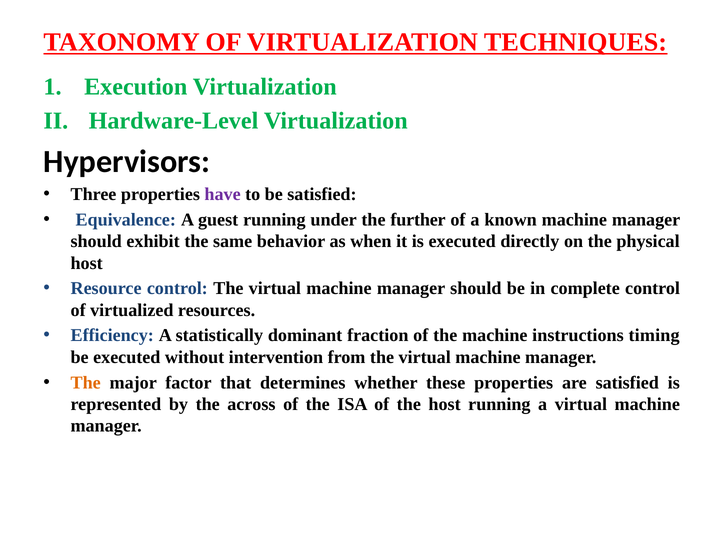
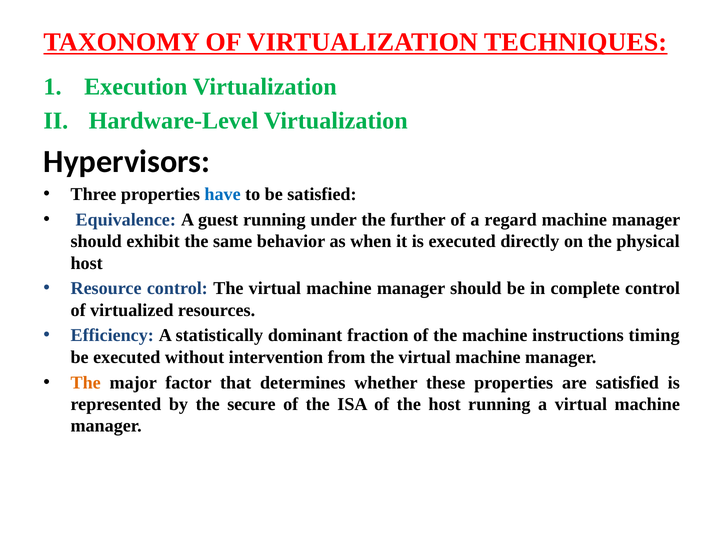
have colour: purple -> blue
known: known -> regard
across: across -> secure
